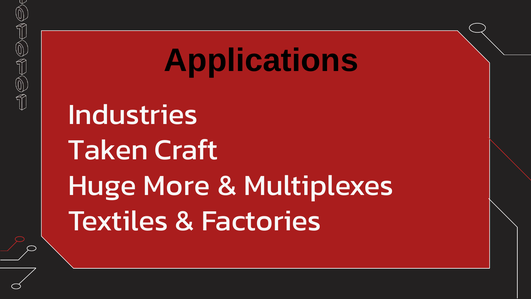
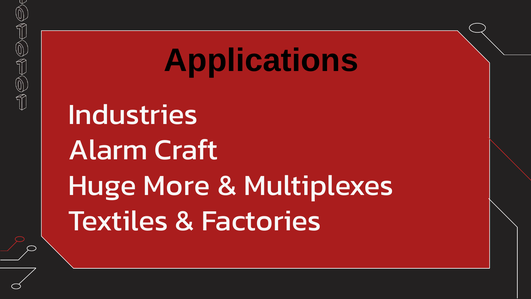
Taken: Taken -> Alarm
